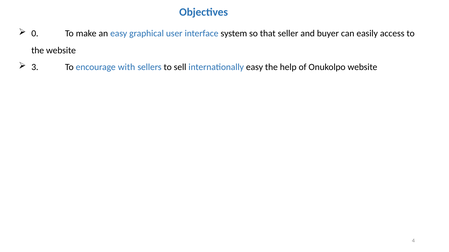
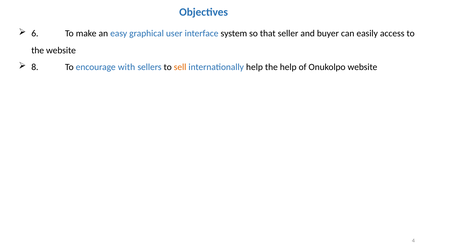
0: 0 -> 6
3: 3 -> 8
sell colour: black -> orange
internationally easy: easy -> help
